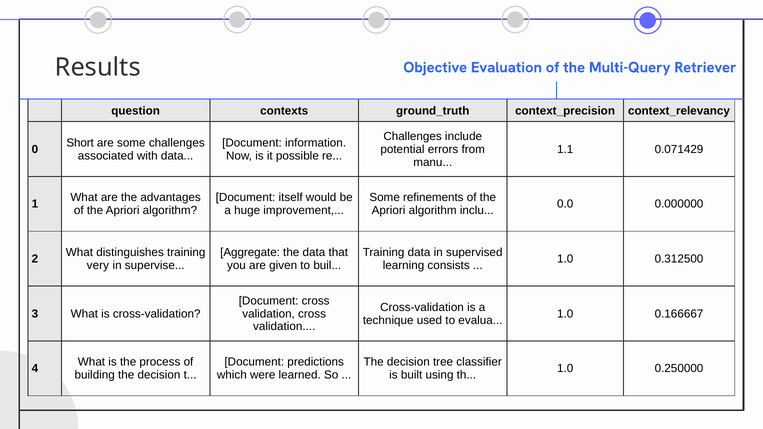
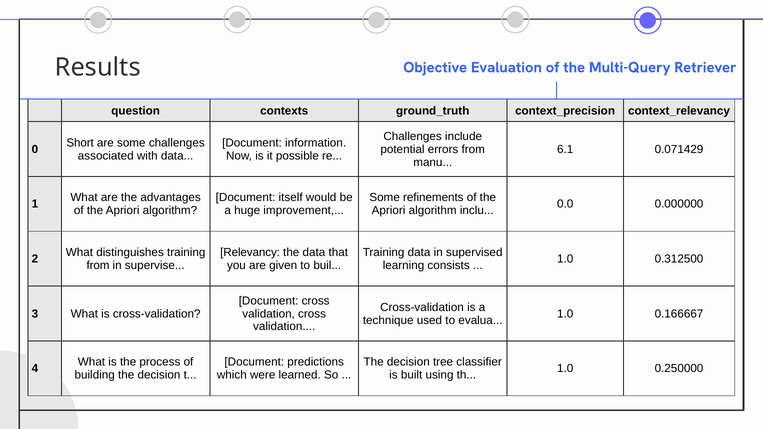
1.1: 1.1 -> 6.1
Aggregate: Aggregate -> Relevancy
very at (98, 265): very -> from
